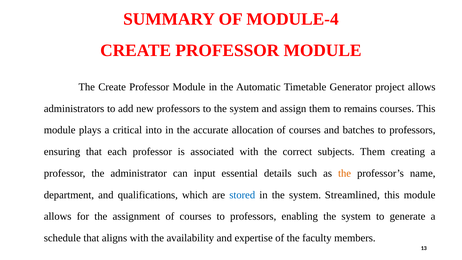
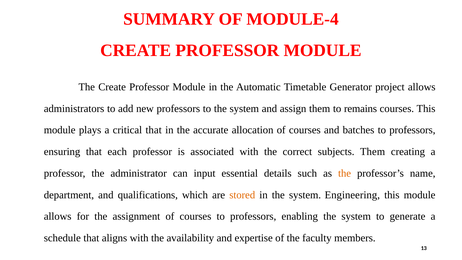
critical into: into -> that
stored colour: blue -> orange
Streamlined: Streamlined -> Engineering
